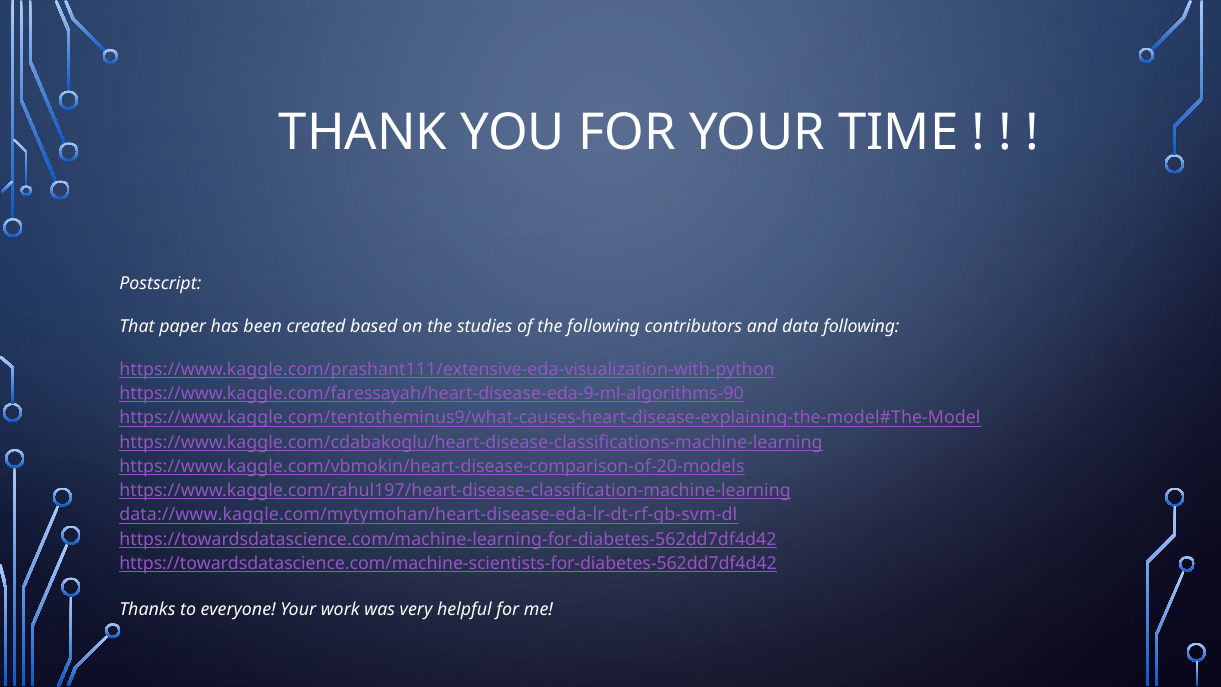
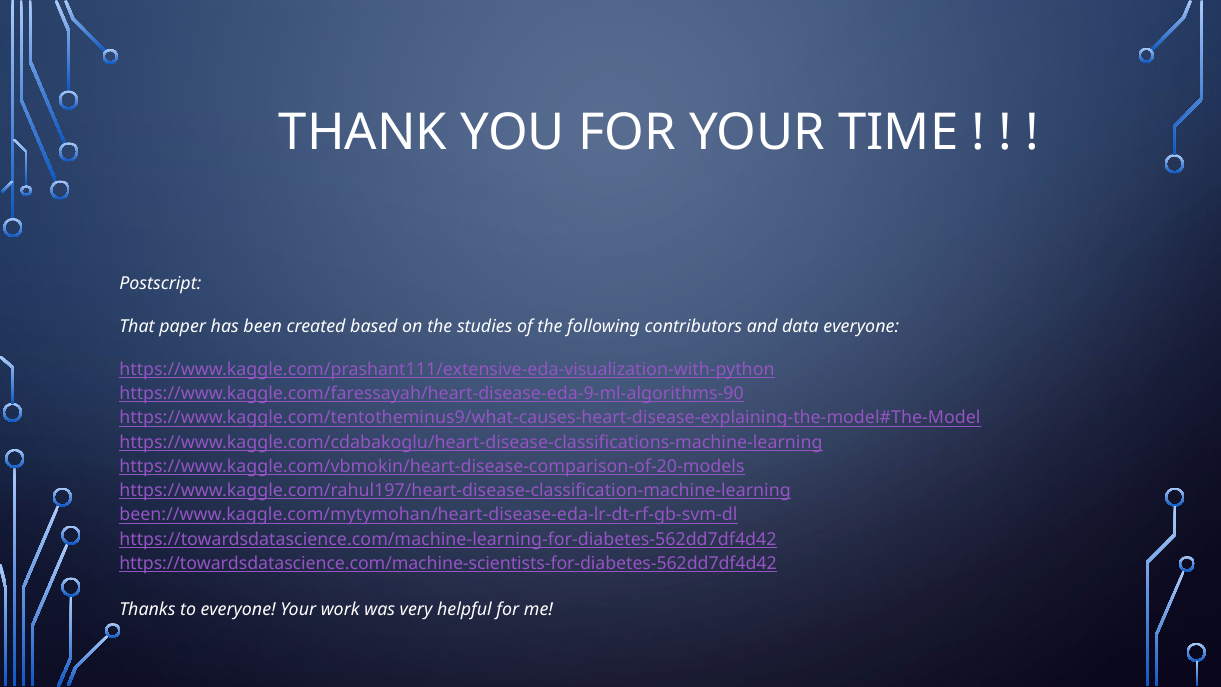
data following: following -> everyone
data://www.kaggle.com/mytymohan/heart-disease-eda-lr-dt-rf-gb-svm-dl: data://www.kaggle.com/mytymohan/heart-disease-eda-lr-dt-rf-gb-svm-dl -> been://www.kaggle.com/mytymohan/heart-disease-eda-lr-dt-rf-gb-svm-dl
